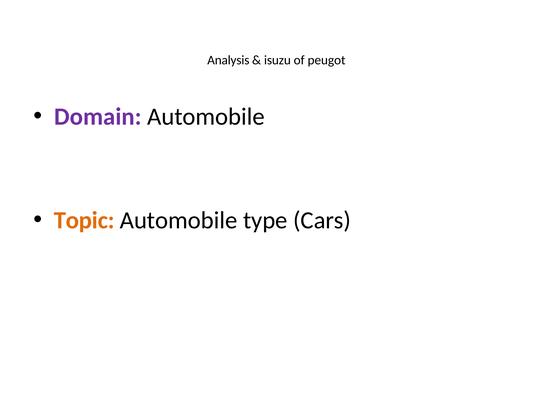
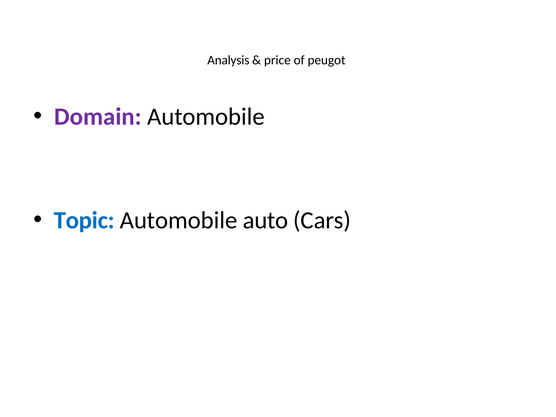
isuzu: isuzu -> price
Topic colour: orange -> blue
type: type -> auto
